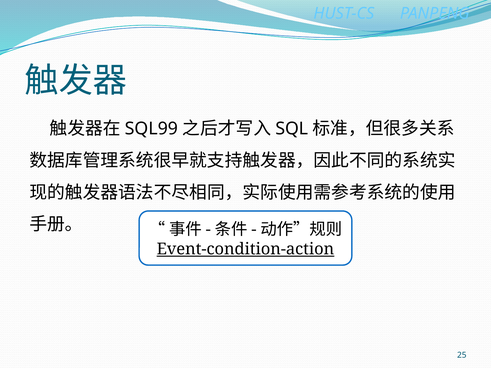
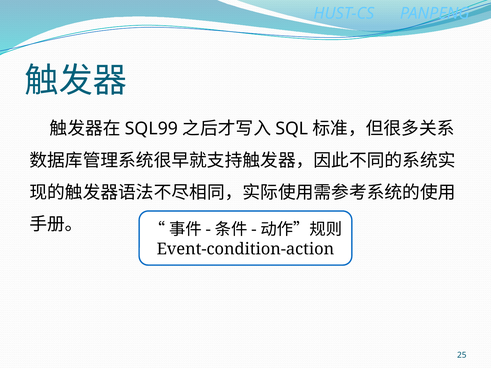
Event-condition-action underline: present -> none
